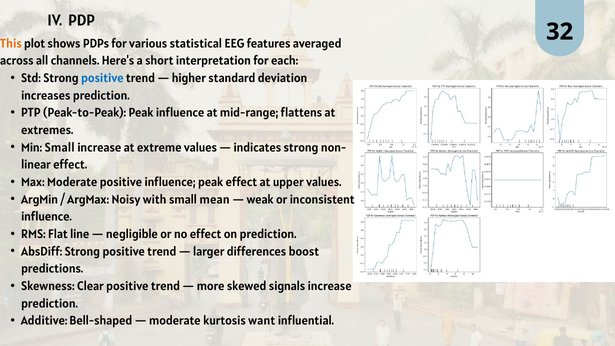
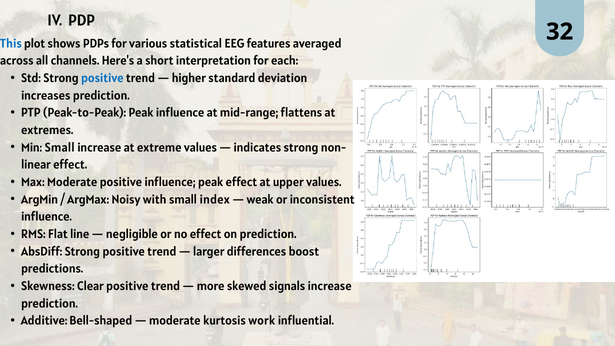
This colour: orange -> blue
mean: mean -> index
want: want -> work
